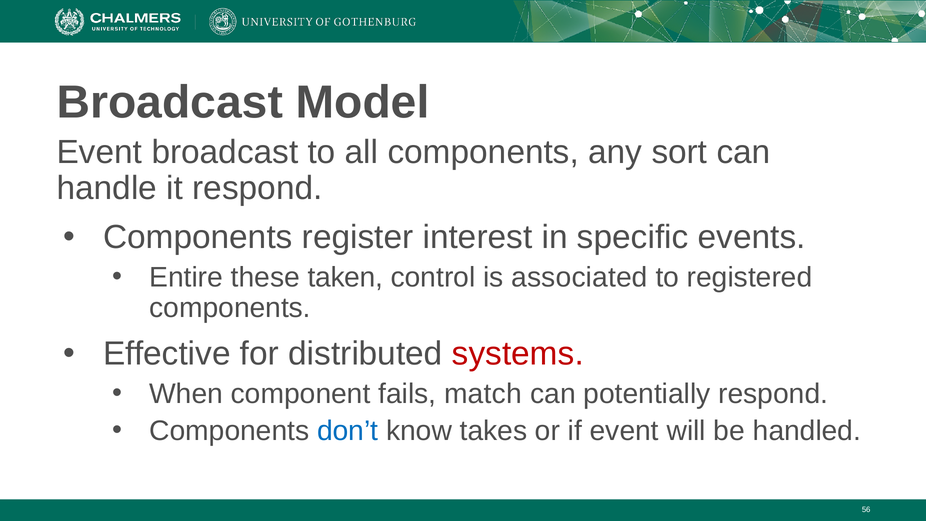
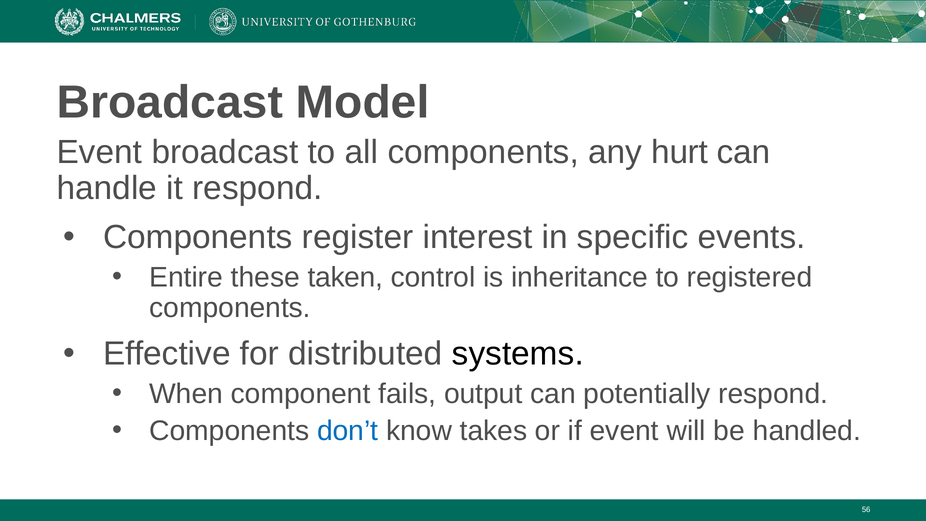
sort: sort -> hurt
associated: associated -> inheritance
systems colour: red -> black
match: match -> output
